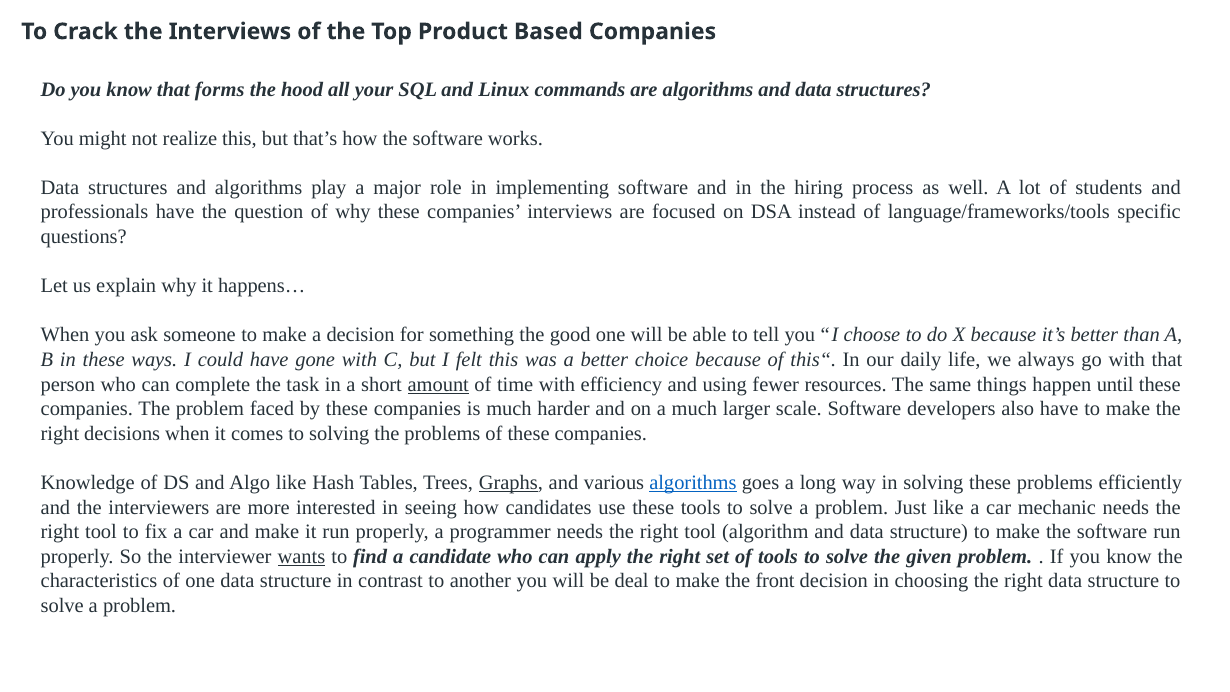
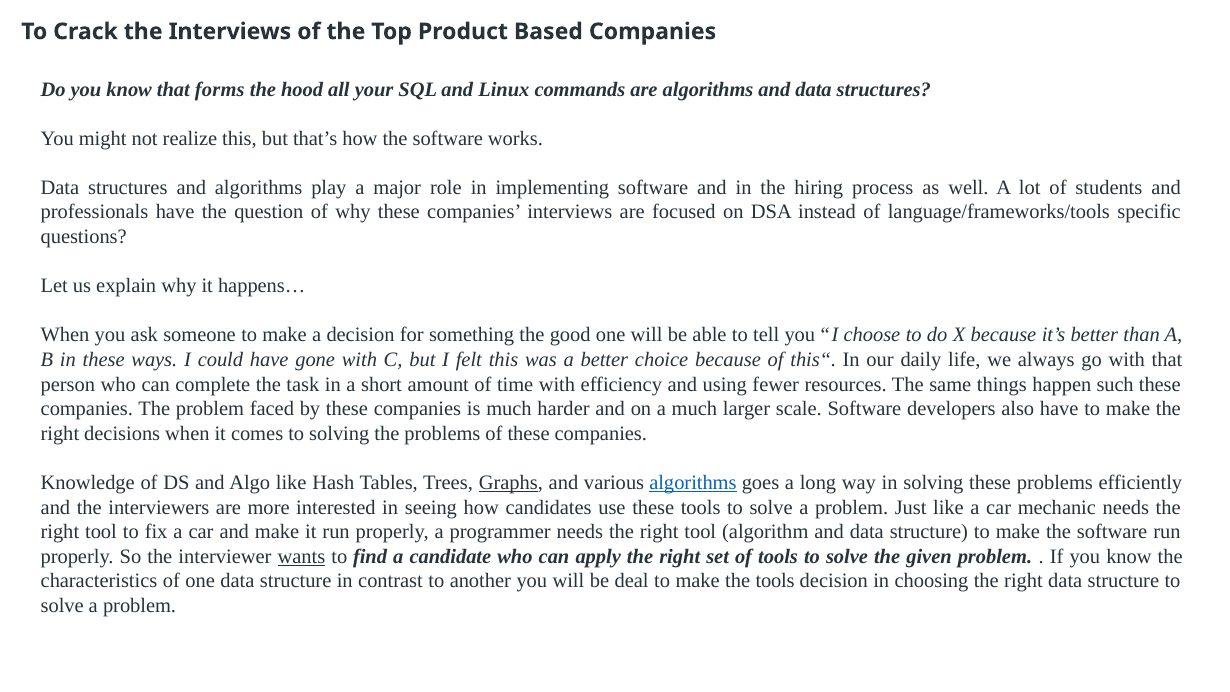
amount underline: present -> none
until: until -> such
the front: front -> tools
